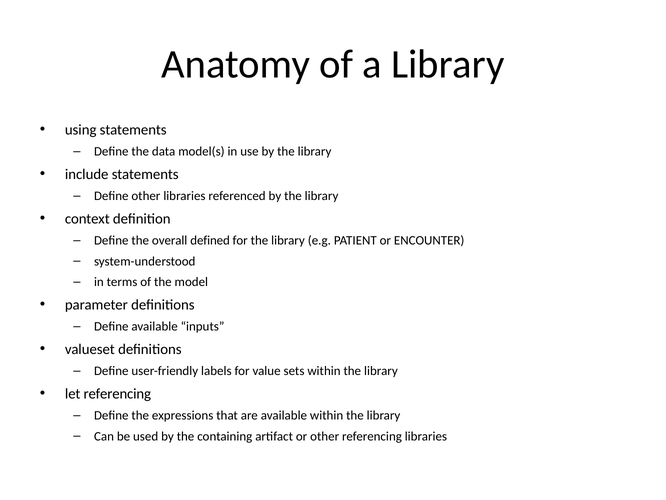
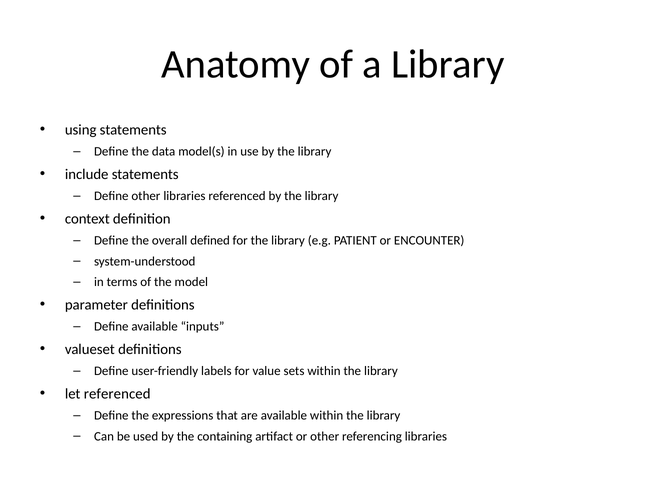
let referencing: referencing -> referenced
